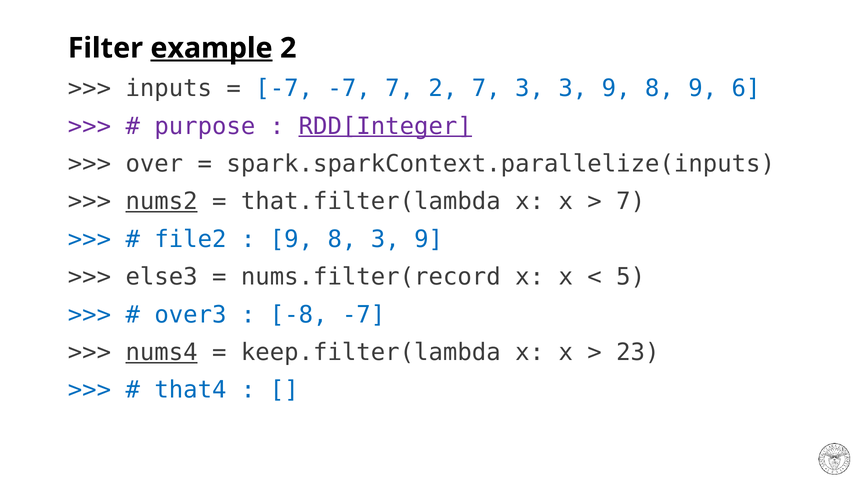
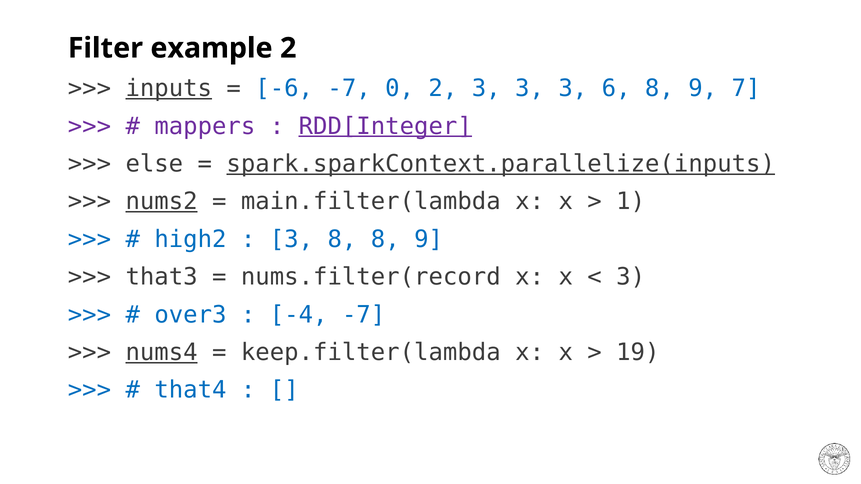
example underline: present -> none
inputs underline: none -> present
-7 at (284, 89): -7 -> -6
-7 7: 7 -> 0
2 7: 7 -> 3
3 3 9: 9 -> 6
6: 6 -> 7
purpose: purpose -> mappers
over: over -> else
spark.sparkContext.parallelize(inputs underline: none -> present
that.filter(lambda: that.filter(lambda -> main.filter(lambda
7 at (631, 202): 7 -> 1
file2: file2 -> high2
9 at (291, 239): 9 -> 3
8 3: 3 -> 8
else3: else3 -> that3
5 at (631, 277): 5 -> 3
-8: -8 -> -4
23: 23 -> 19
